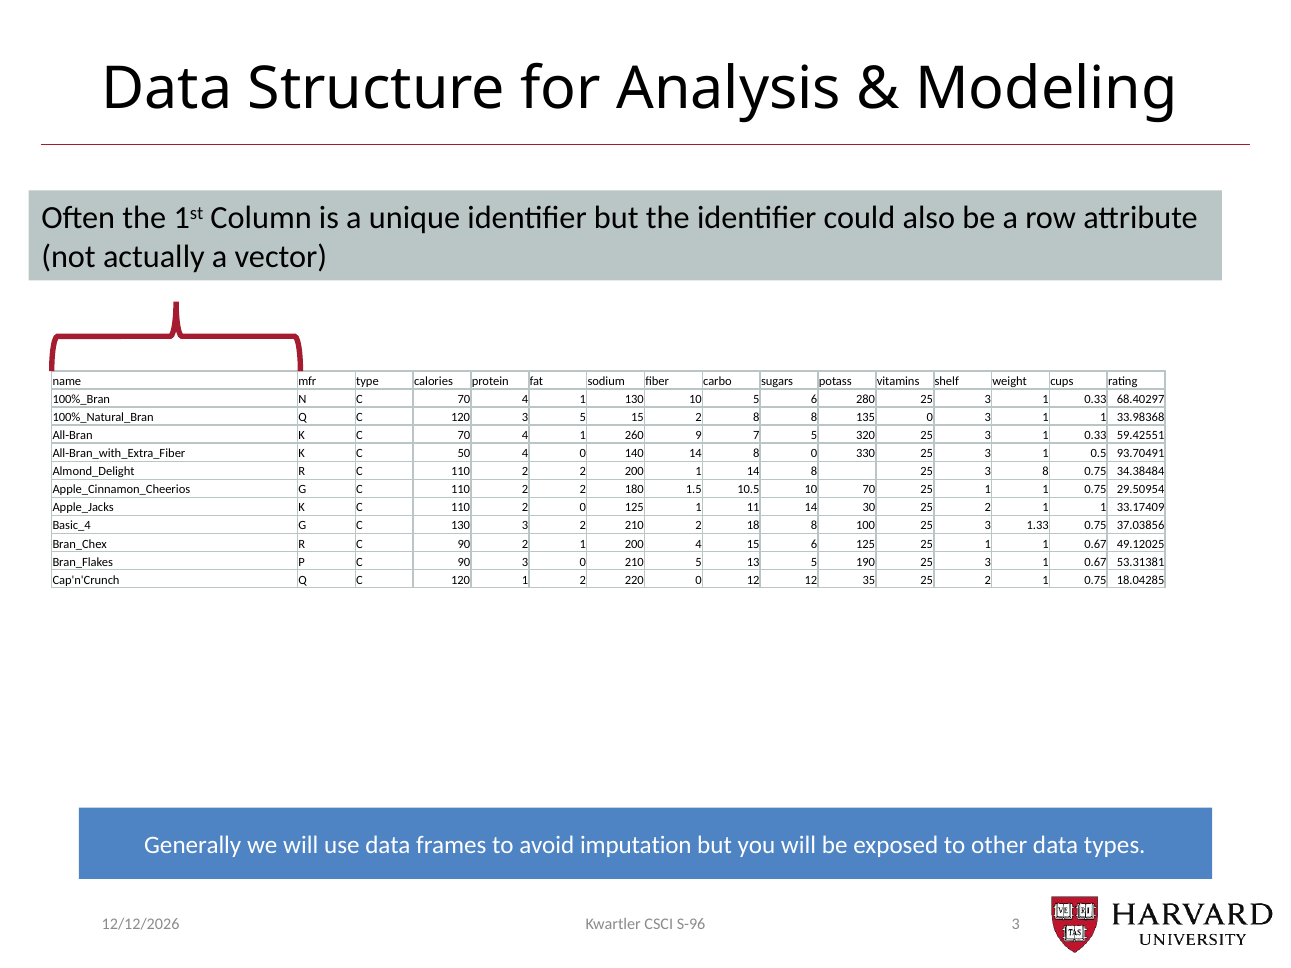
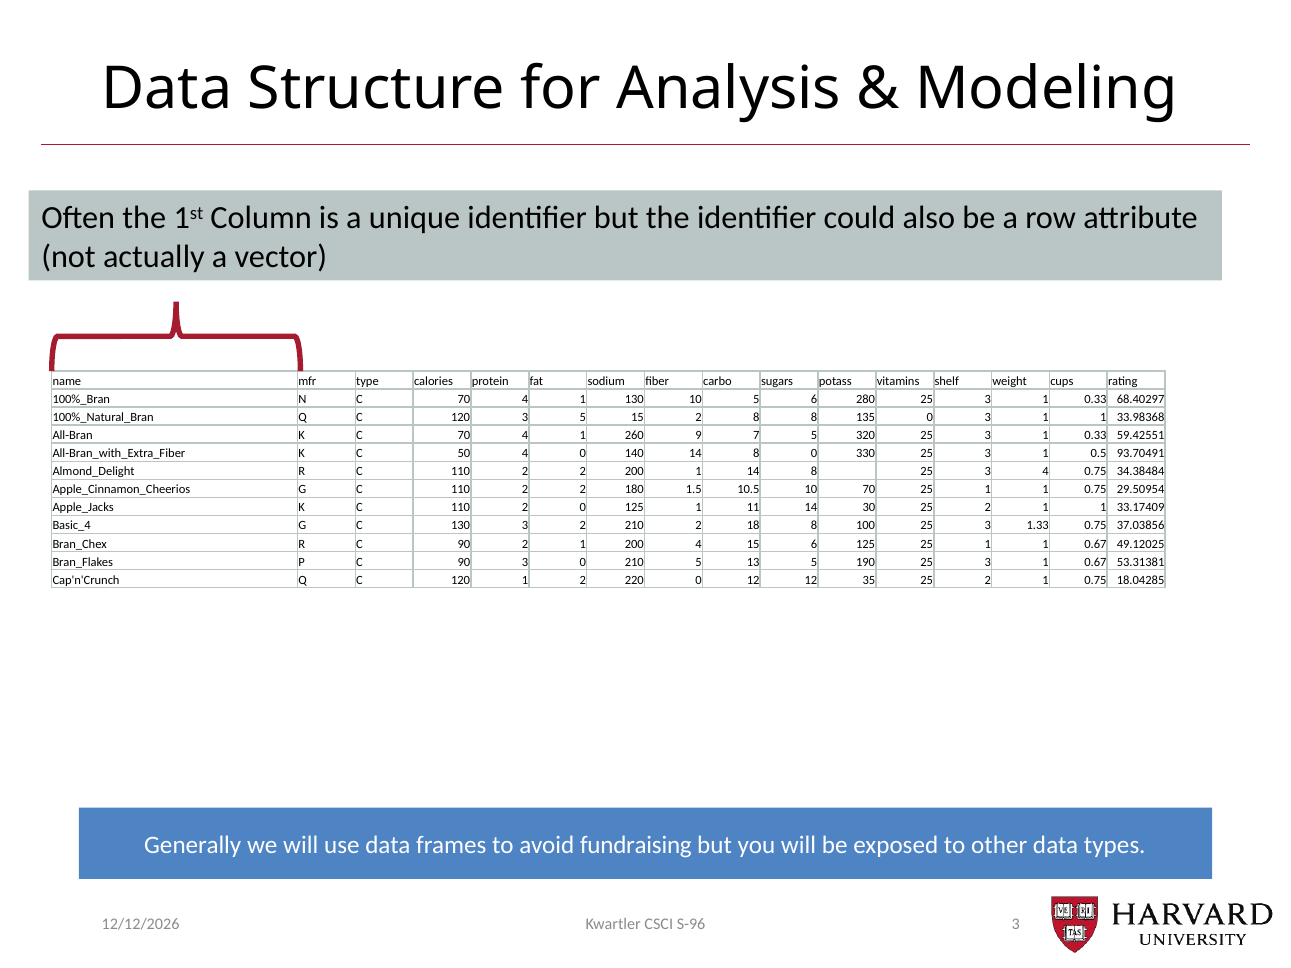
3 8: 8 -> 4
imputation: imputation -> fundraising
